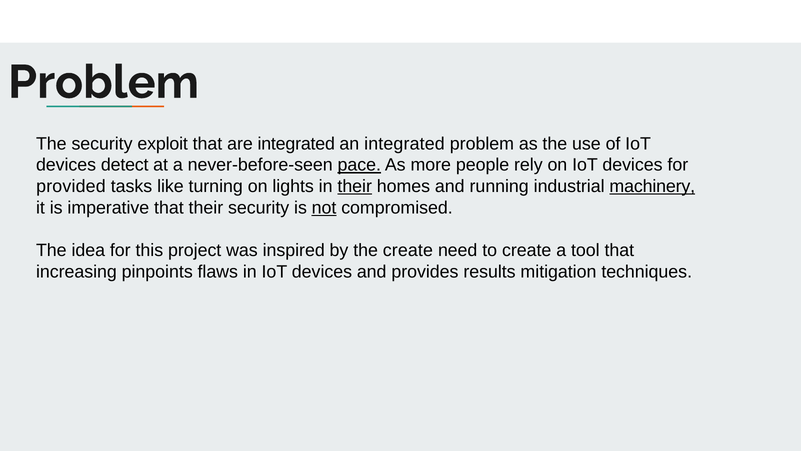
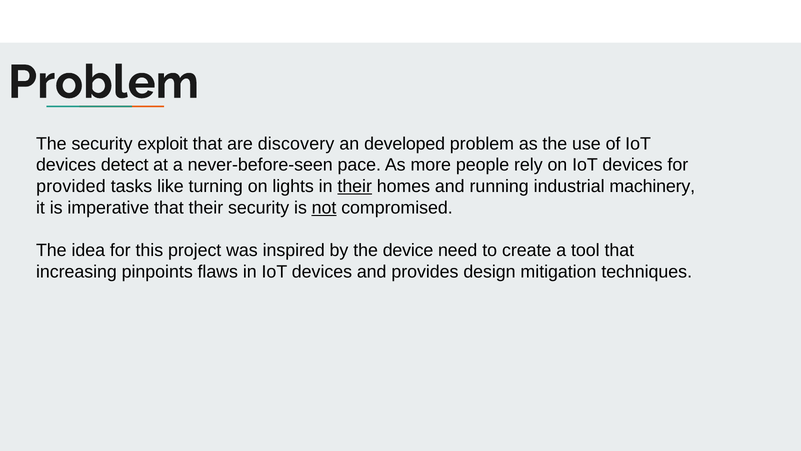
are integrated: integrated -> discovery
an integrated: integrated -> developed
pace underline: present -> none
machinery underline: present -> none
the create: create -> device
results: results -> design
